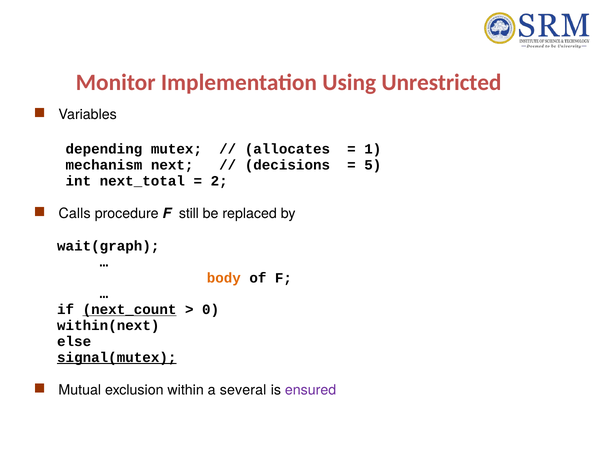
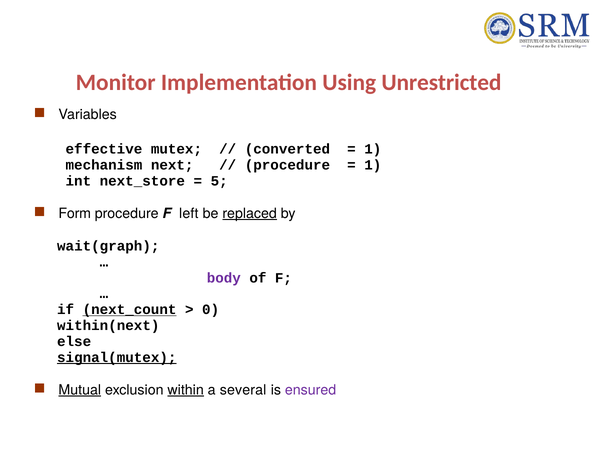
depending: depending -> effective
allocates: allocates -> converted
decisions at (287, 165): decisions -> procedure
5 at (373, 165): 5 -> 1
next_total: next_total -> next_store
2: 2 -> 5
Calls: Calls -> Form
still: still -> left
replaced underline: none -> present
body colour: orange -> purple
Mutual underline: none -> present
within underline: none -> present
